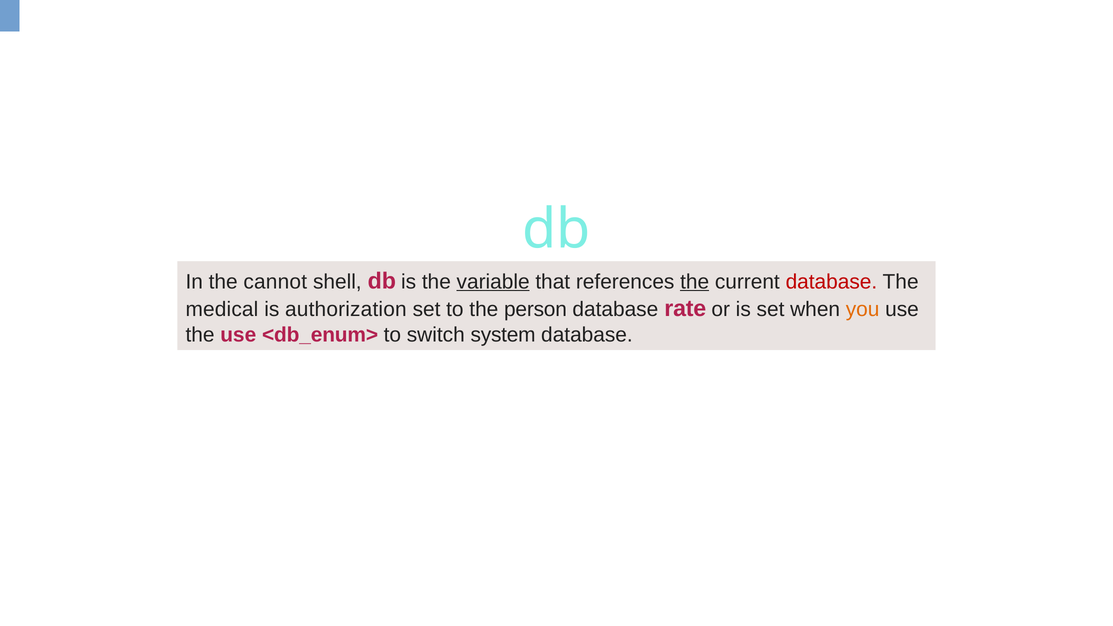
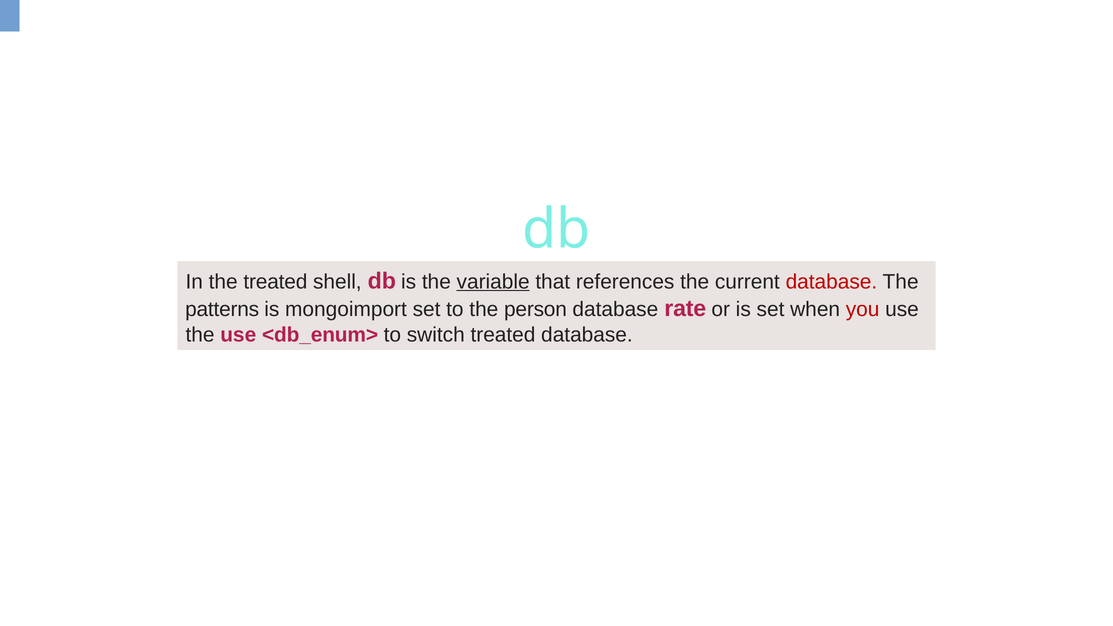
the cannot: cannot -> treated
the at (695, 282) underline: present -> none
medical: medical -> patterns
authorization: authorization -> mongoimport
you colour: orange -> red
switch system: system -> treated
